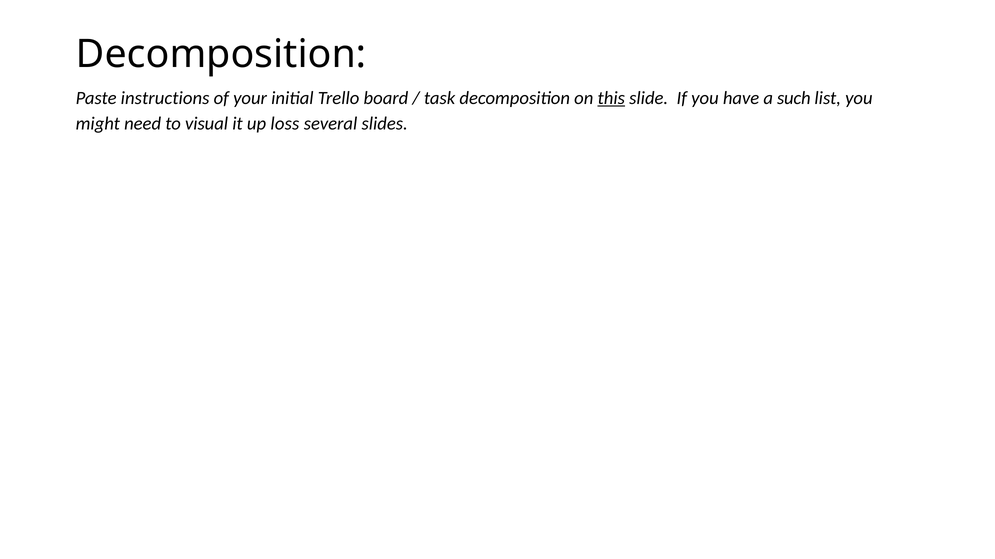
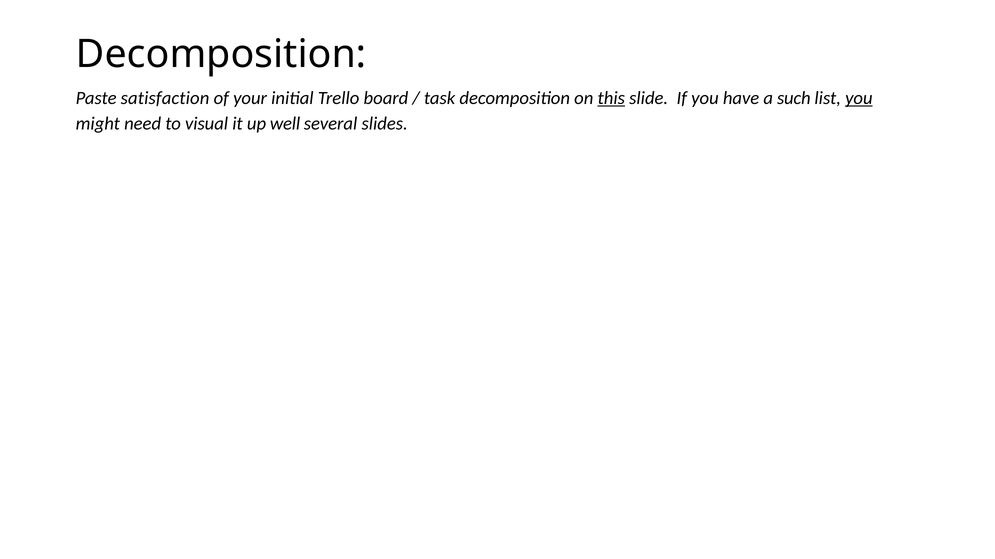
instructions: instructions -> satisfaction
you at (859, 98) underline: none -> present
loss: loss -> well
